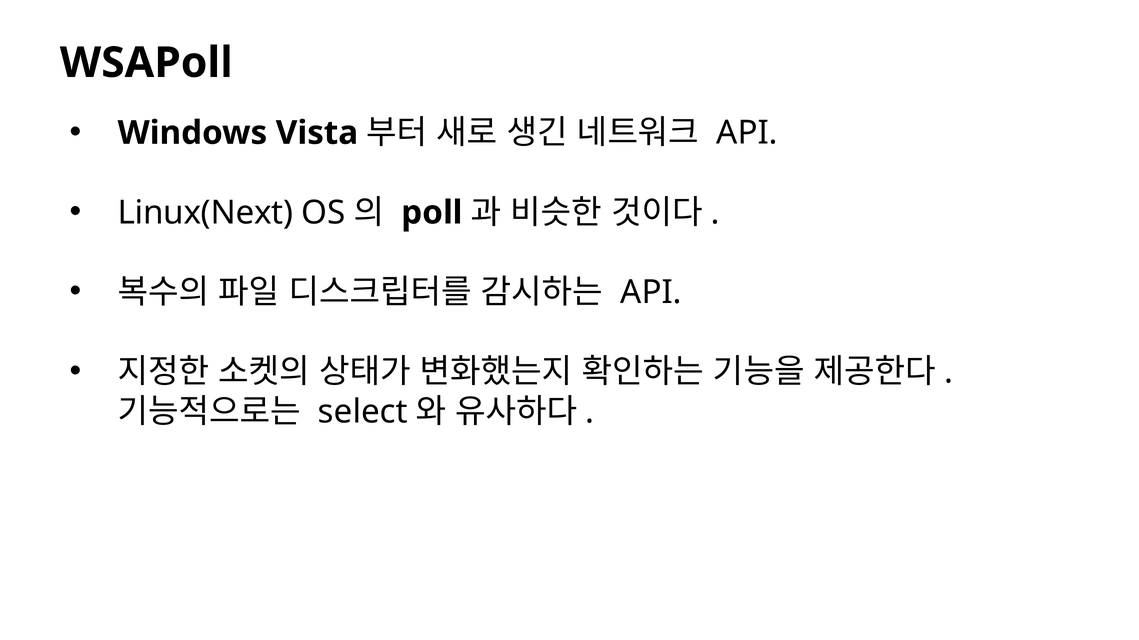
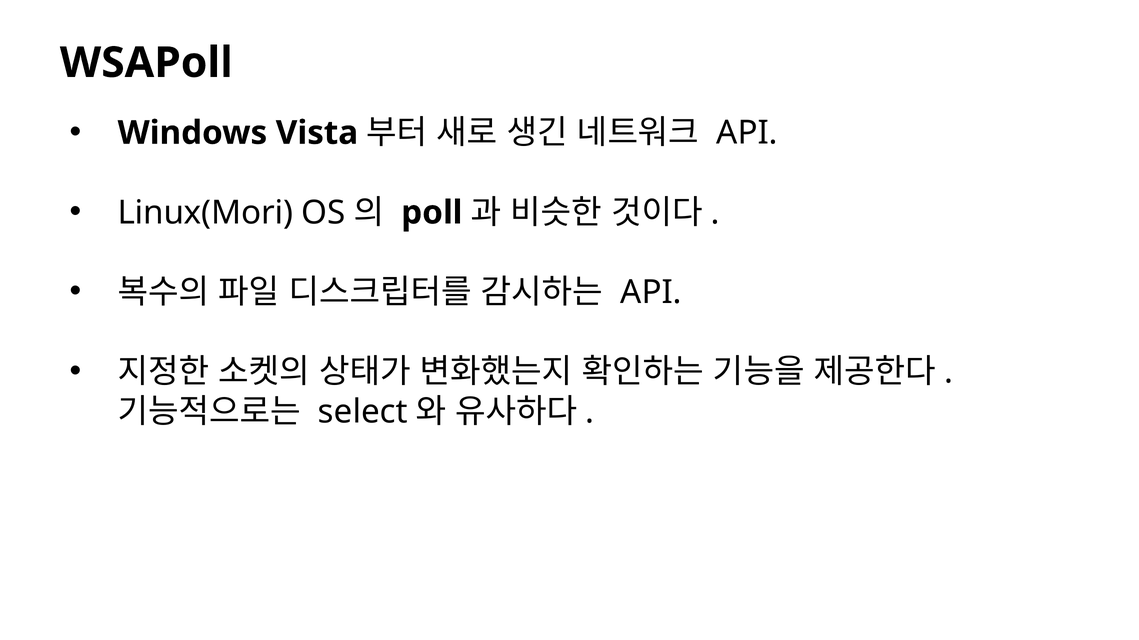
Linux(Next: Linux(Next -> Linux(Mori
